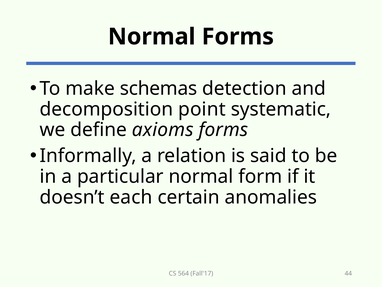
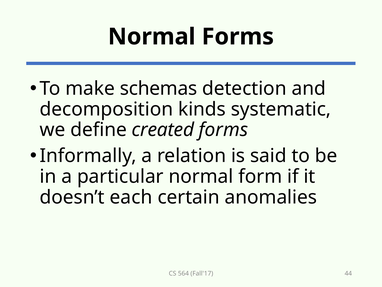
point: point -> kinds
axioms: axioms -> created
